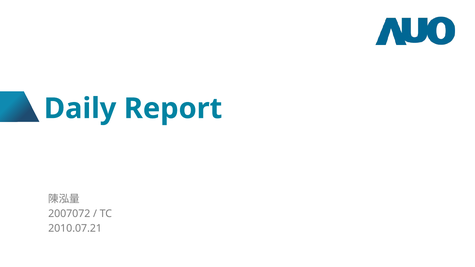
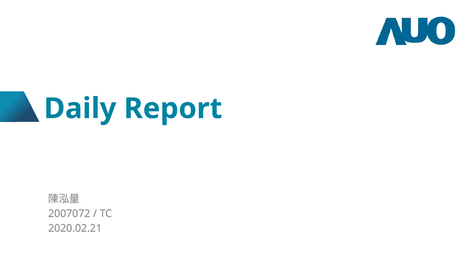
2010.07.21: 2010.07.21 -> 2020.02.21
